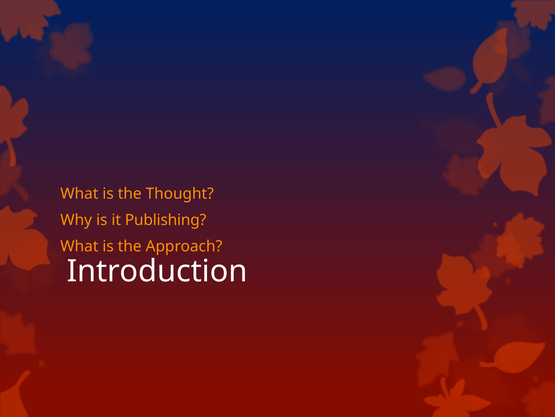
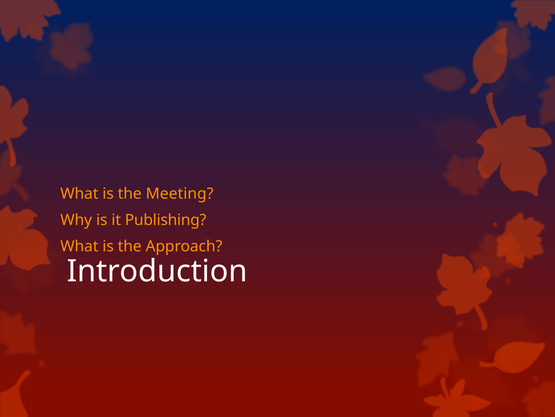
Thought: Thought -> Meeting
